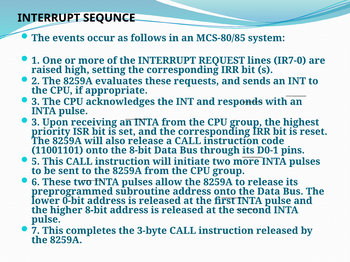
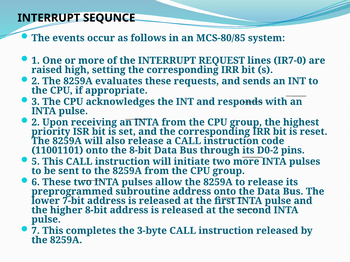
3 at (36, 123): 3 -> 2
D0-1: D0-1 -> D0-2
0-bit: 0-bit -> 7-bit
